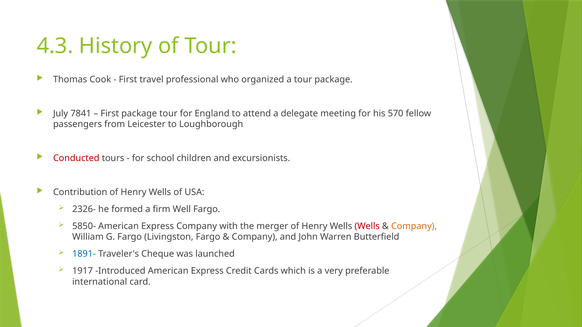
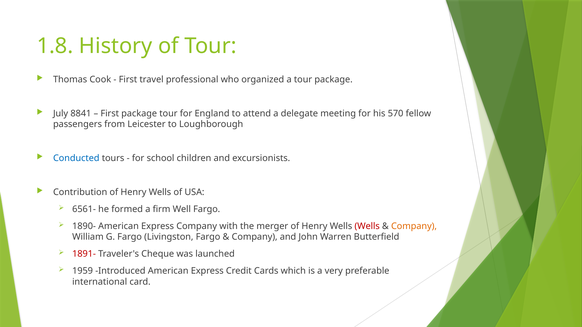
4.3: 4.3 -> 1.8
7841: 7841 -> 8841
Conducted colour: red -> blue
2326-: 2326- -> 6561-
5850-: 5850- -> 1890-
1891- colour: blue -> red
1917: 1917 -> 1959
